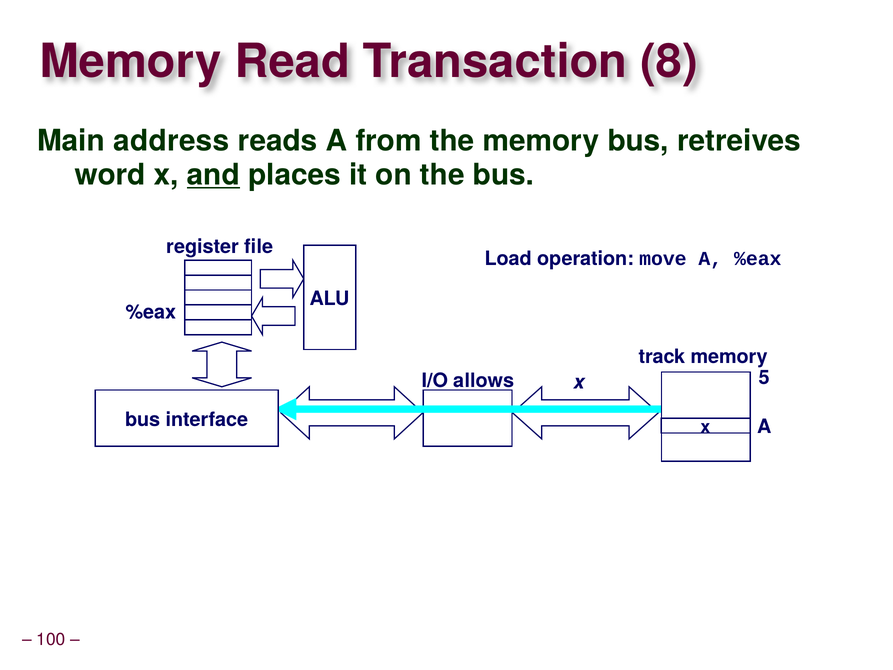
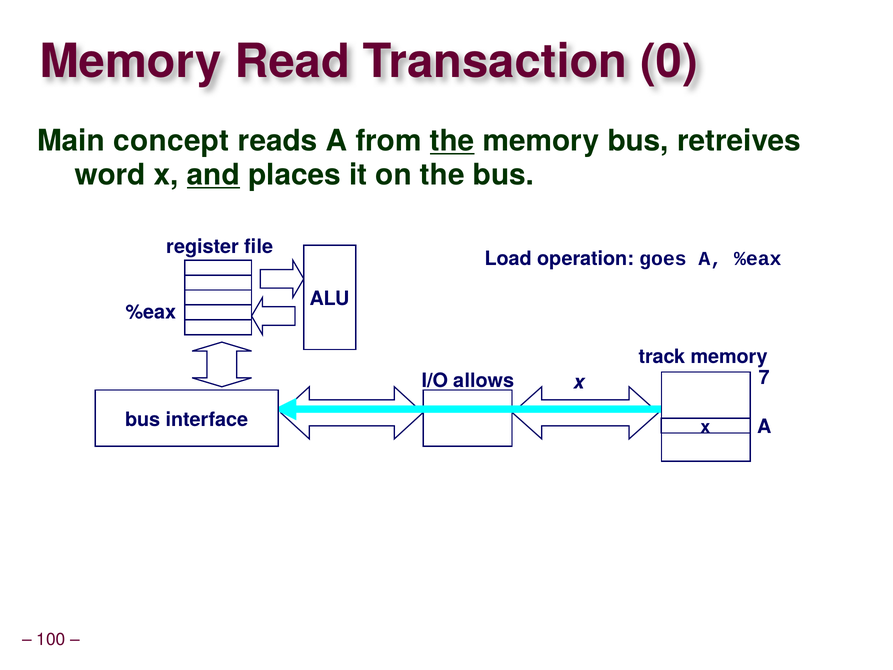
8: 8 -> 0
address: address -> concept
the at (452, 141) underline: none -> present
move: move -> goes
5: 5 -> 7
